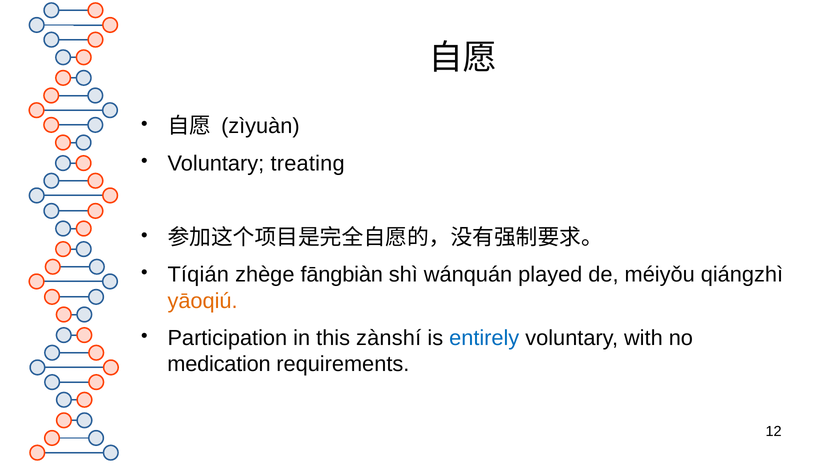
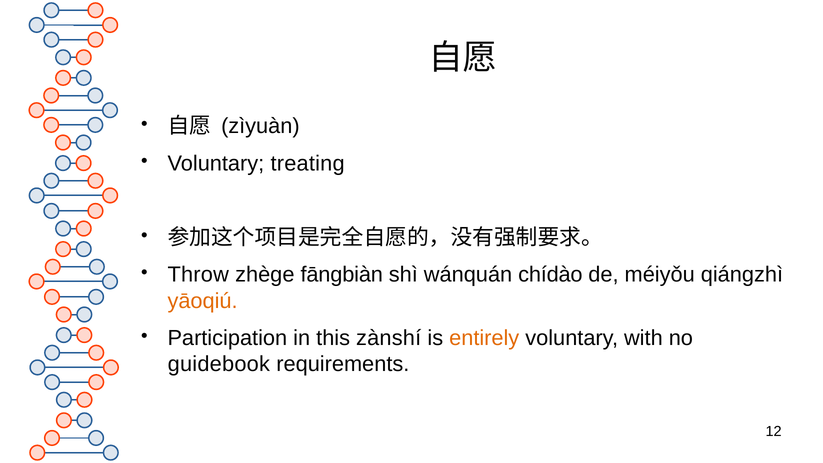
Tíqián: Tíqián -> Throw
played: played -> chídào
entirely colour: blue -> orange
medication: medication -> guidebook
